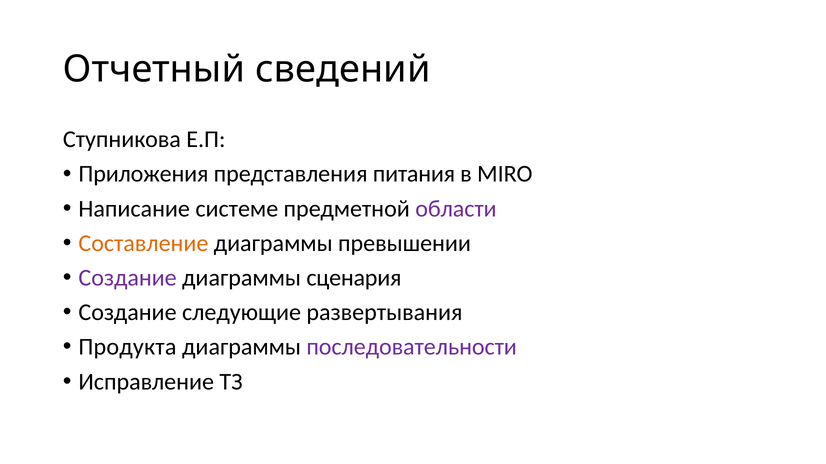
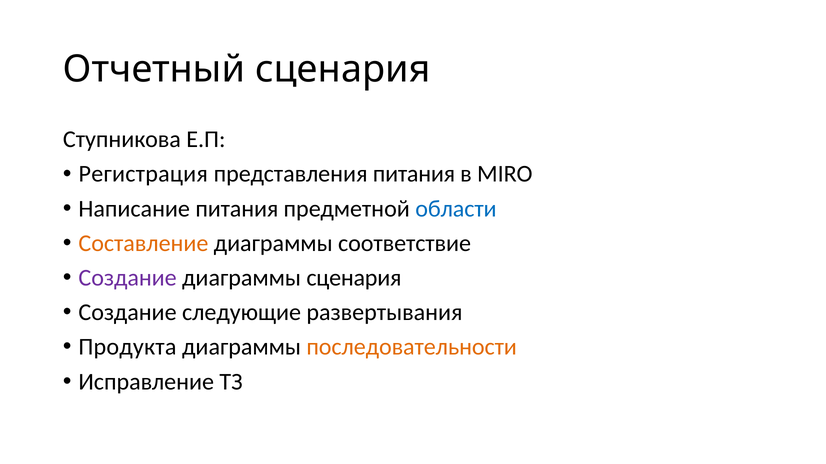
Отчетный сведений: сведений -> сценария
Приложения: Приложения -> Регистрация
Написание системе: системе -> питания
области colour: purple -> blue
превышении: превышении -> соответствие
последовательности colour: purple -> orange
